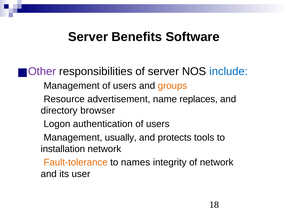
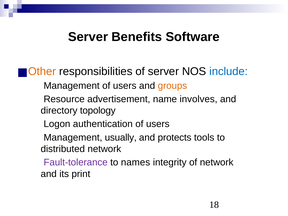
Other colour: purple -> orange
replaces: replaces -> involves
browser: browser -> topology
installation: installation -> distributed
Fault-tolerance colour: orange -> purple
user: user -> print
